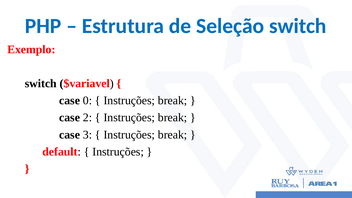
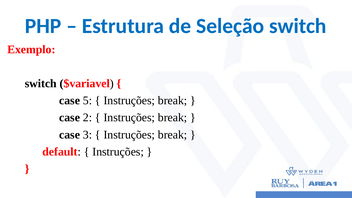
0: 0 -> 5
